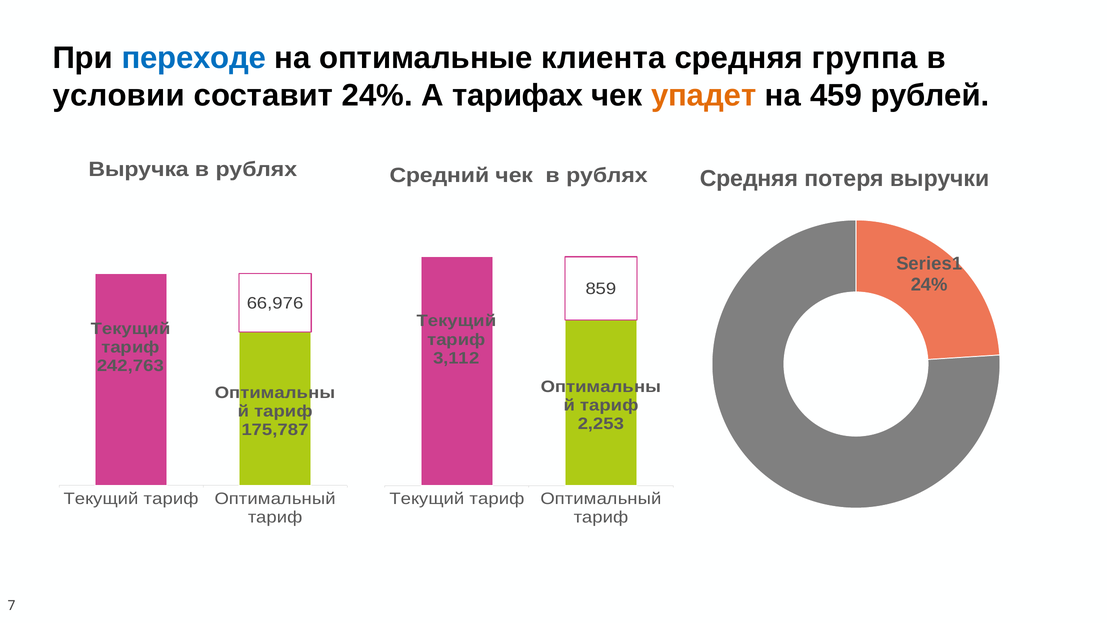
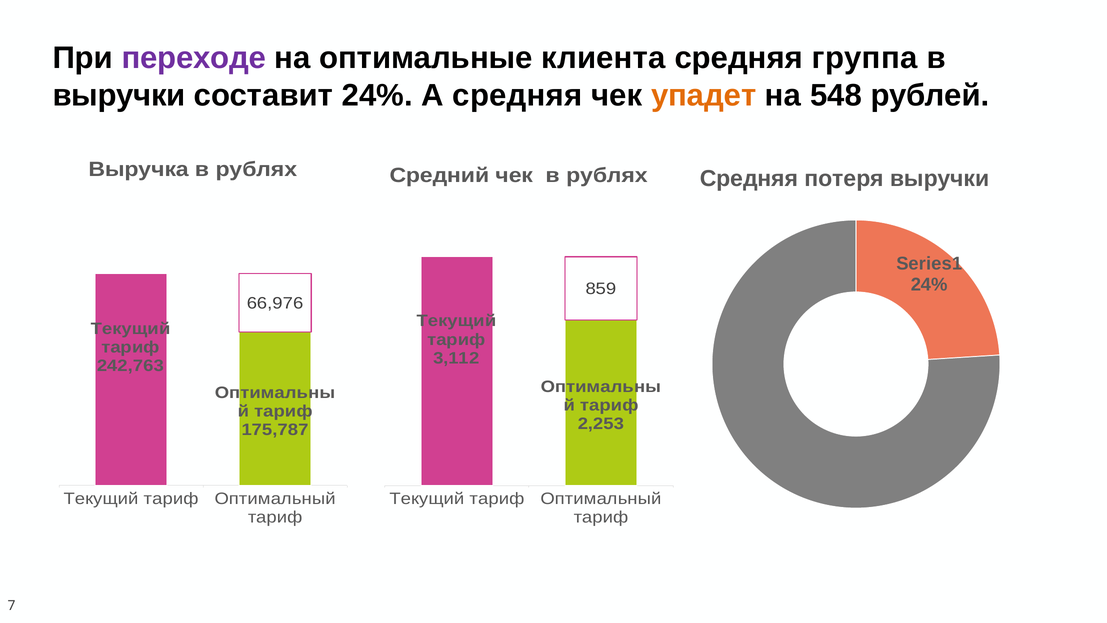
переходе colour: blue -> purple
условии at (119, 95): условии -> выручки
А тарифах: тарифах -> средняя
459: 459 -> 548
